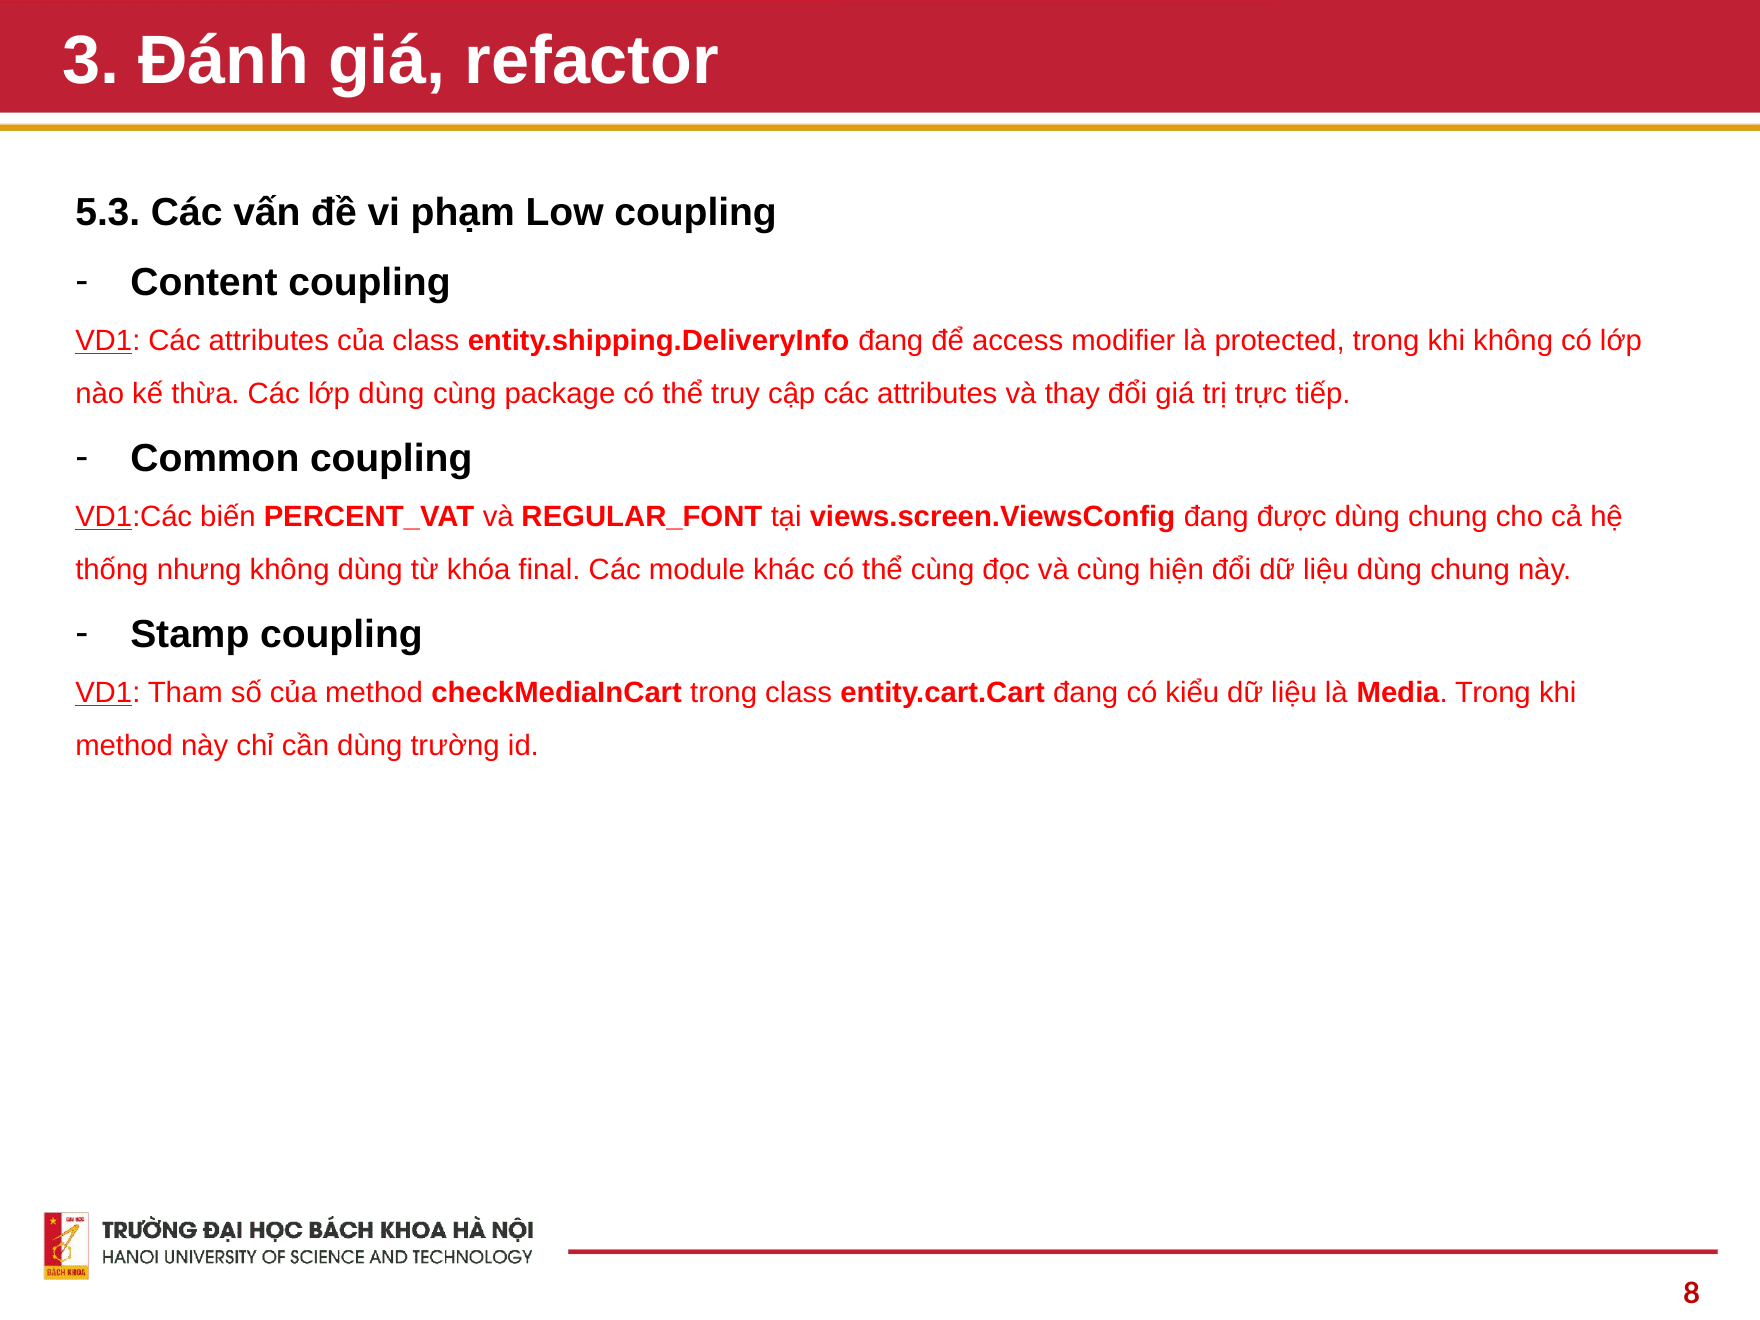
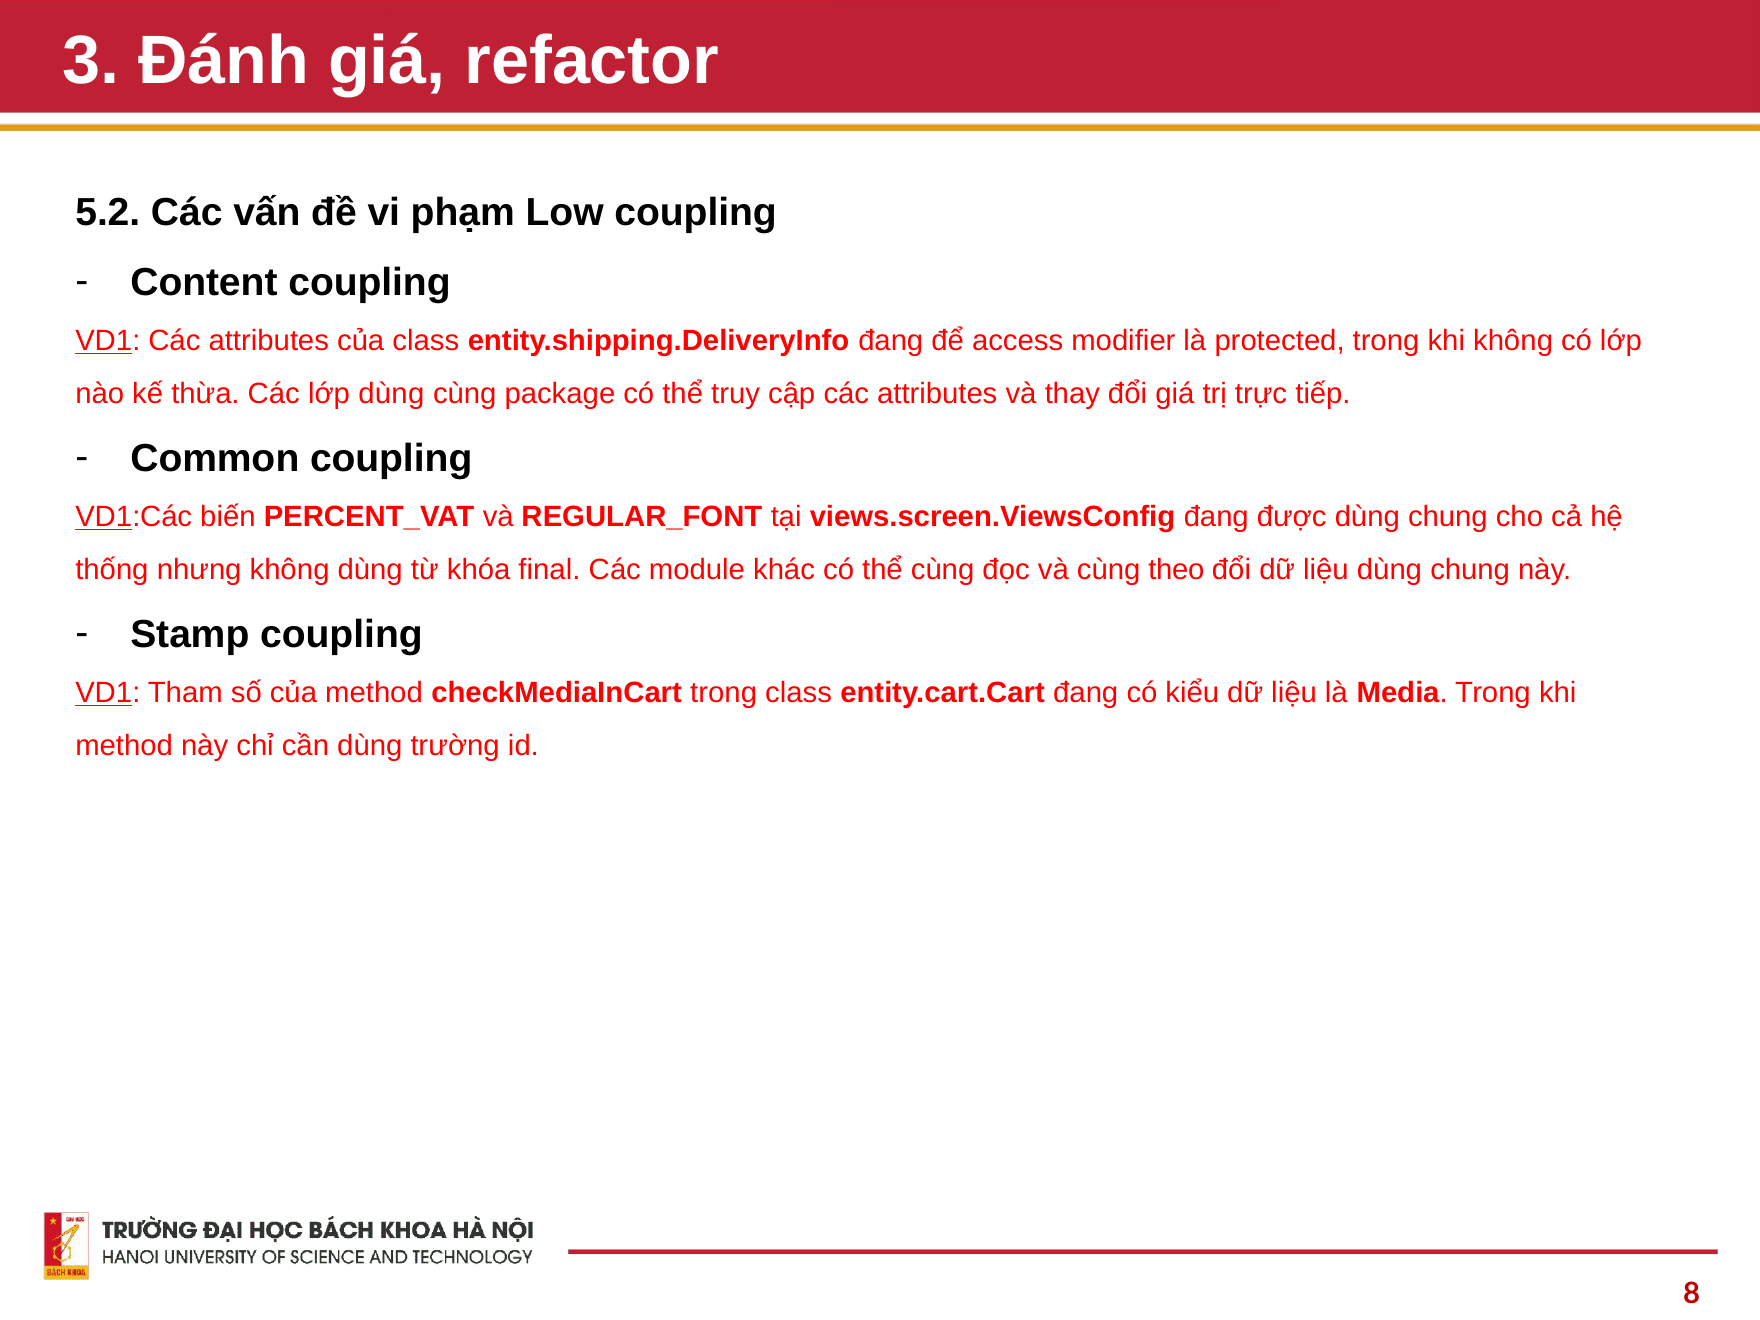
5.3: 5.3 -> 5.2
hiện: hiện -> theo
